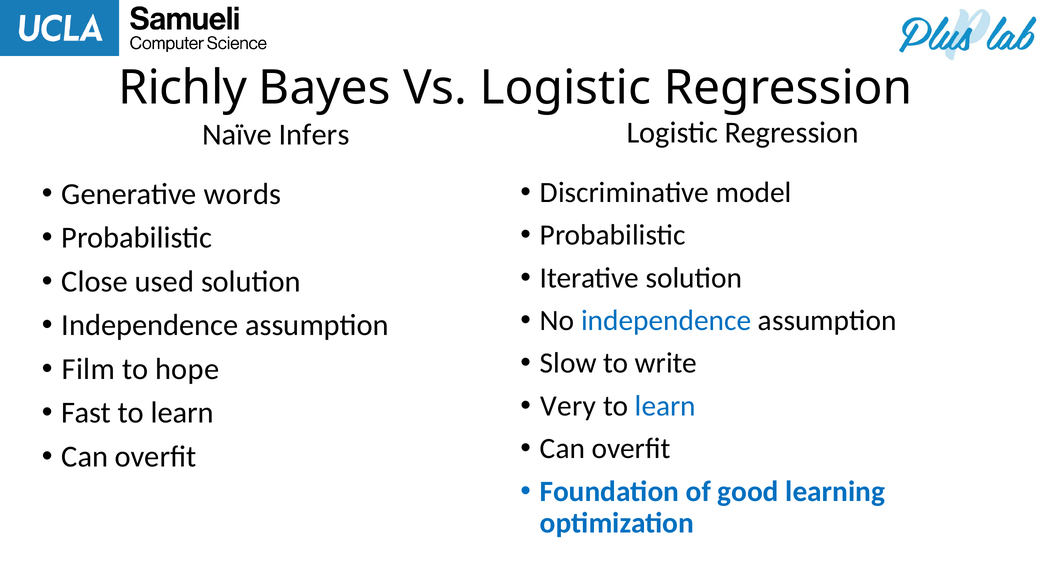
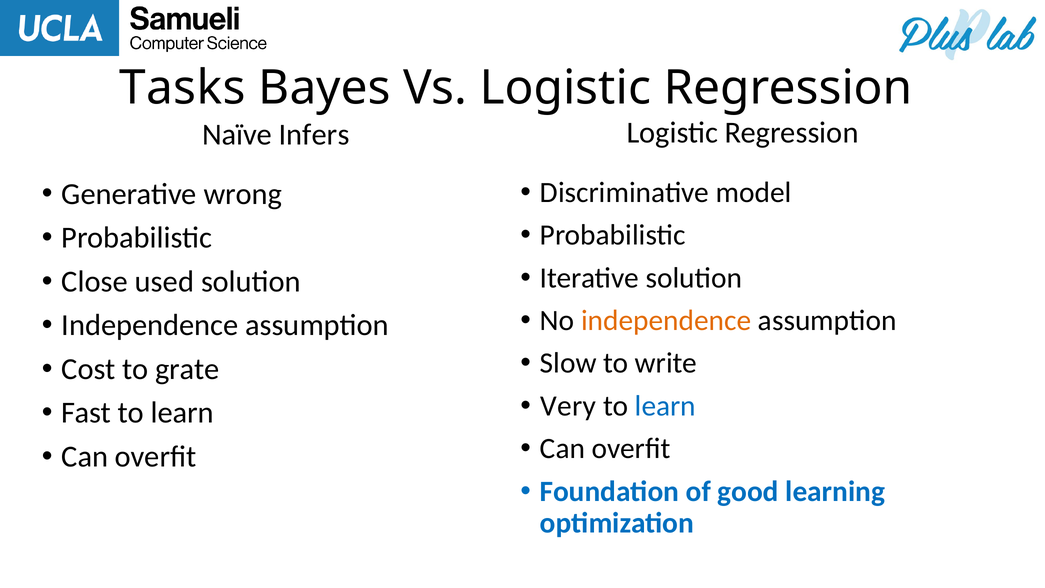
Richly: Richly -> Tasks
words: words -> wrong
independence at (666, 320) colour: blue -> orange
Film: Film -> Cost
hope: hope -> grate
